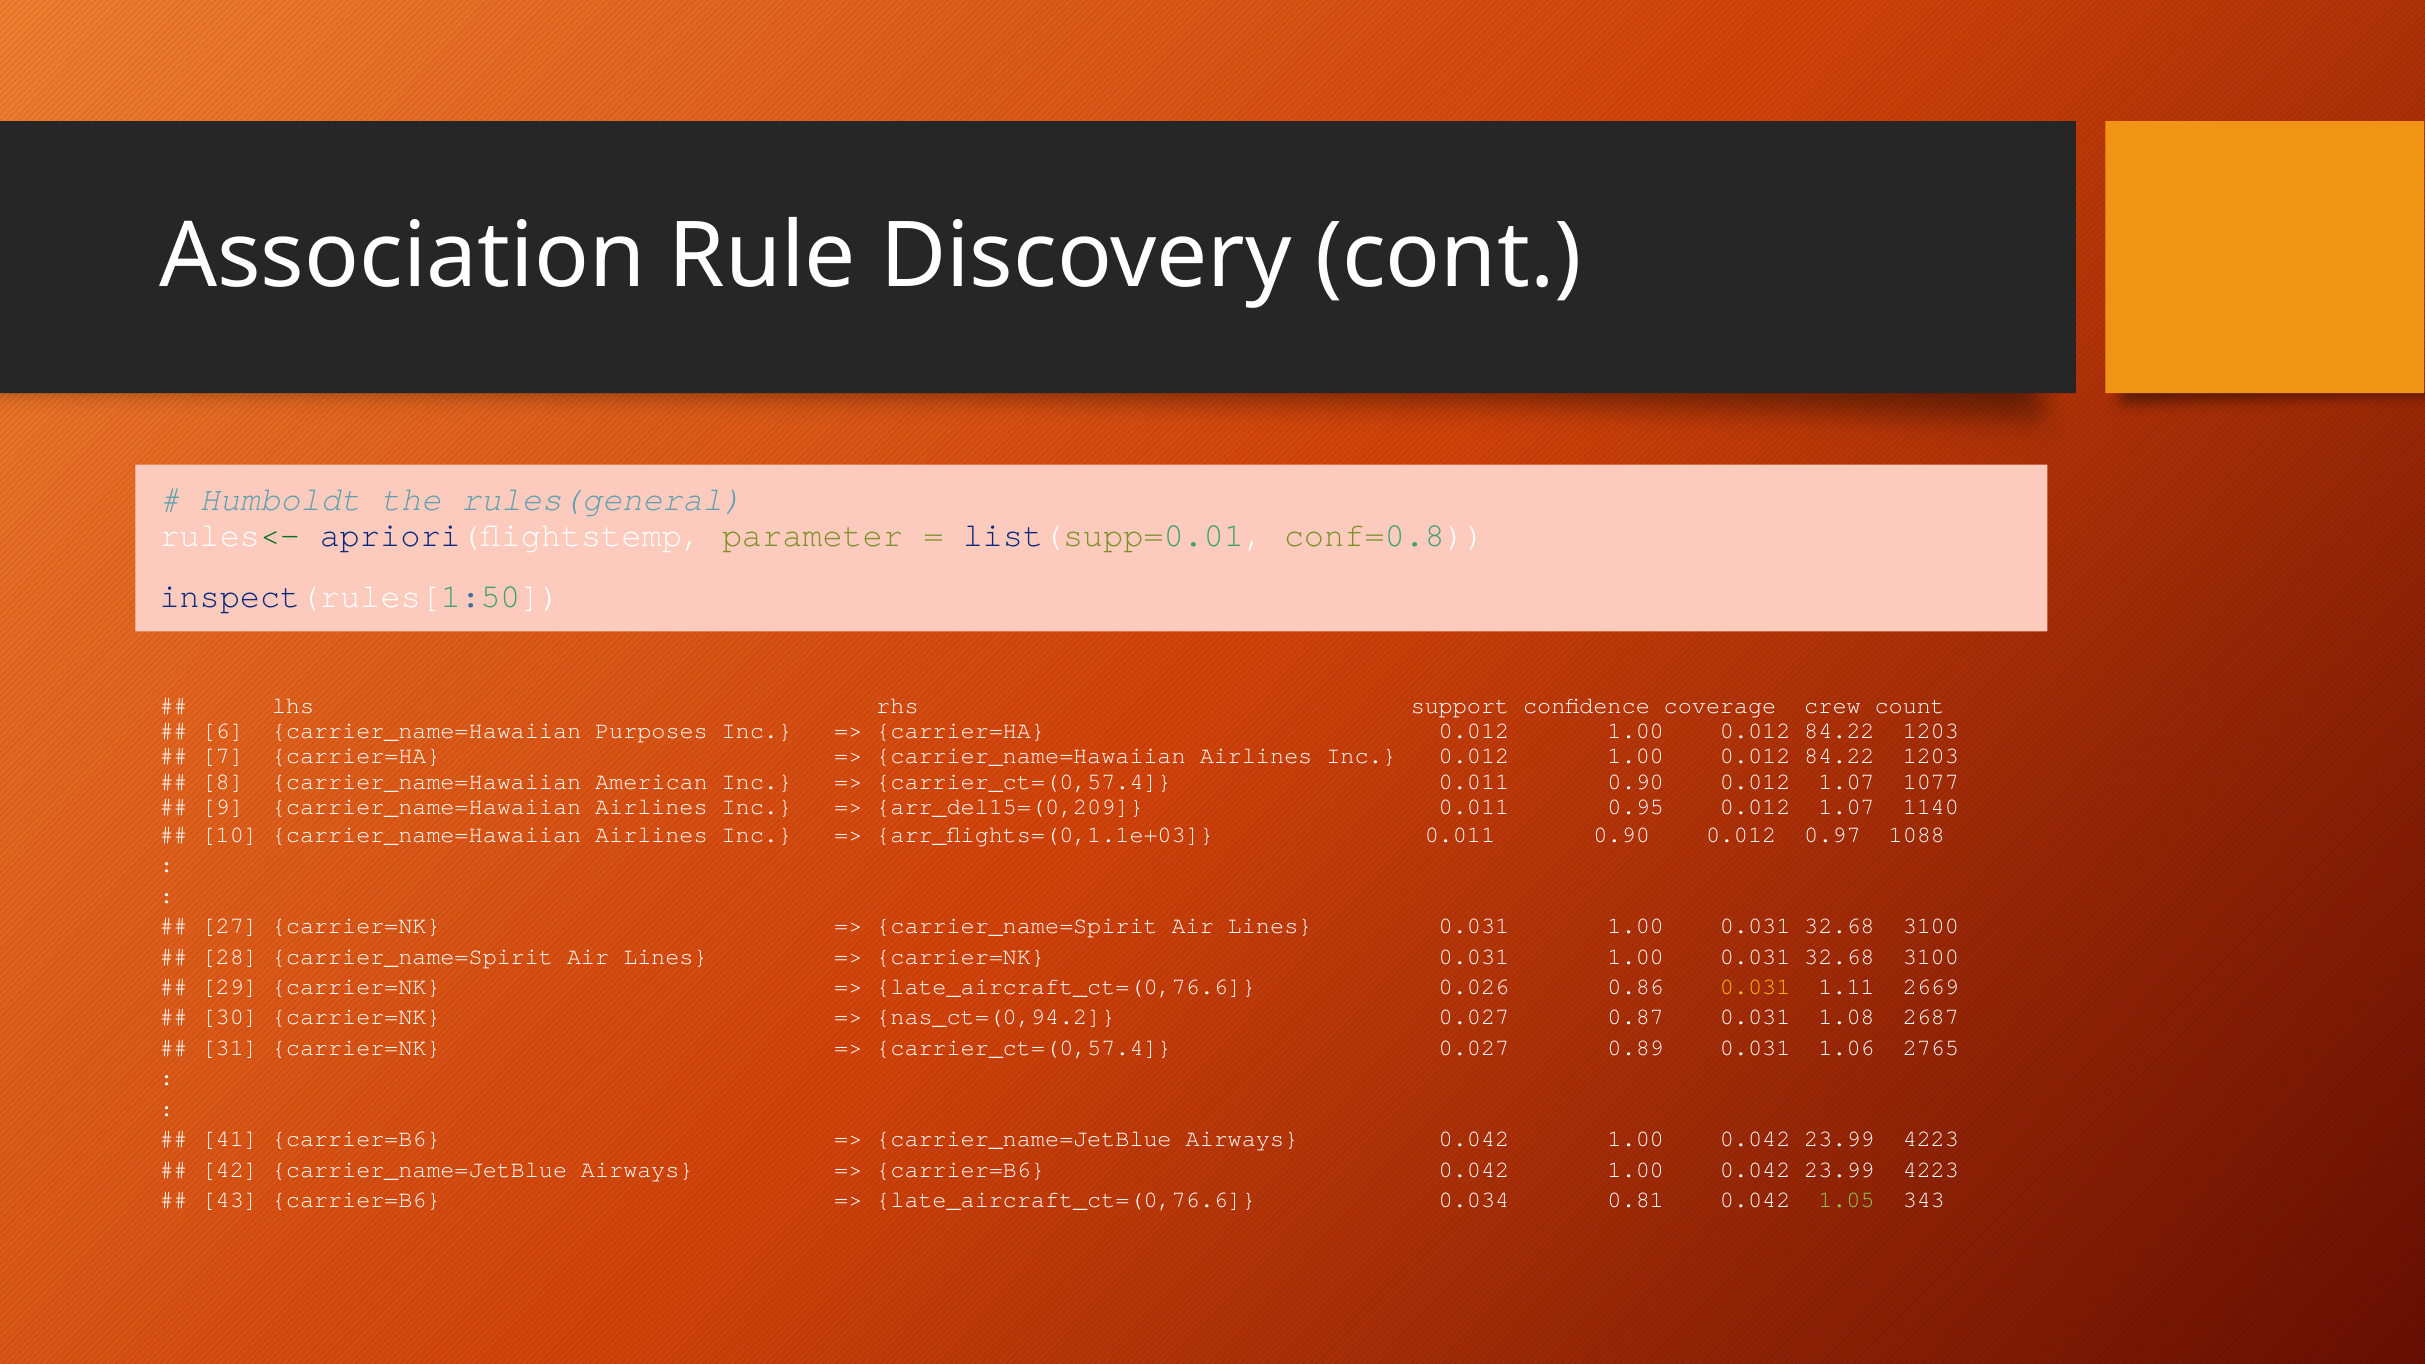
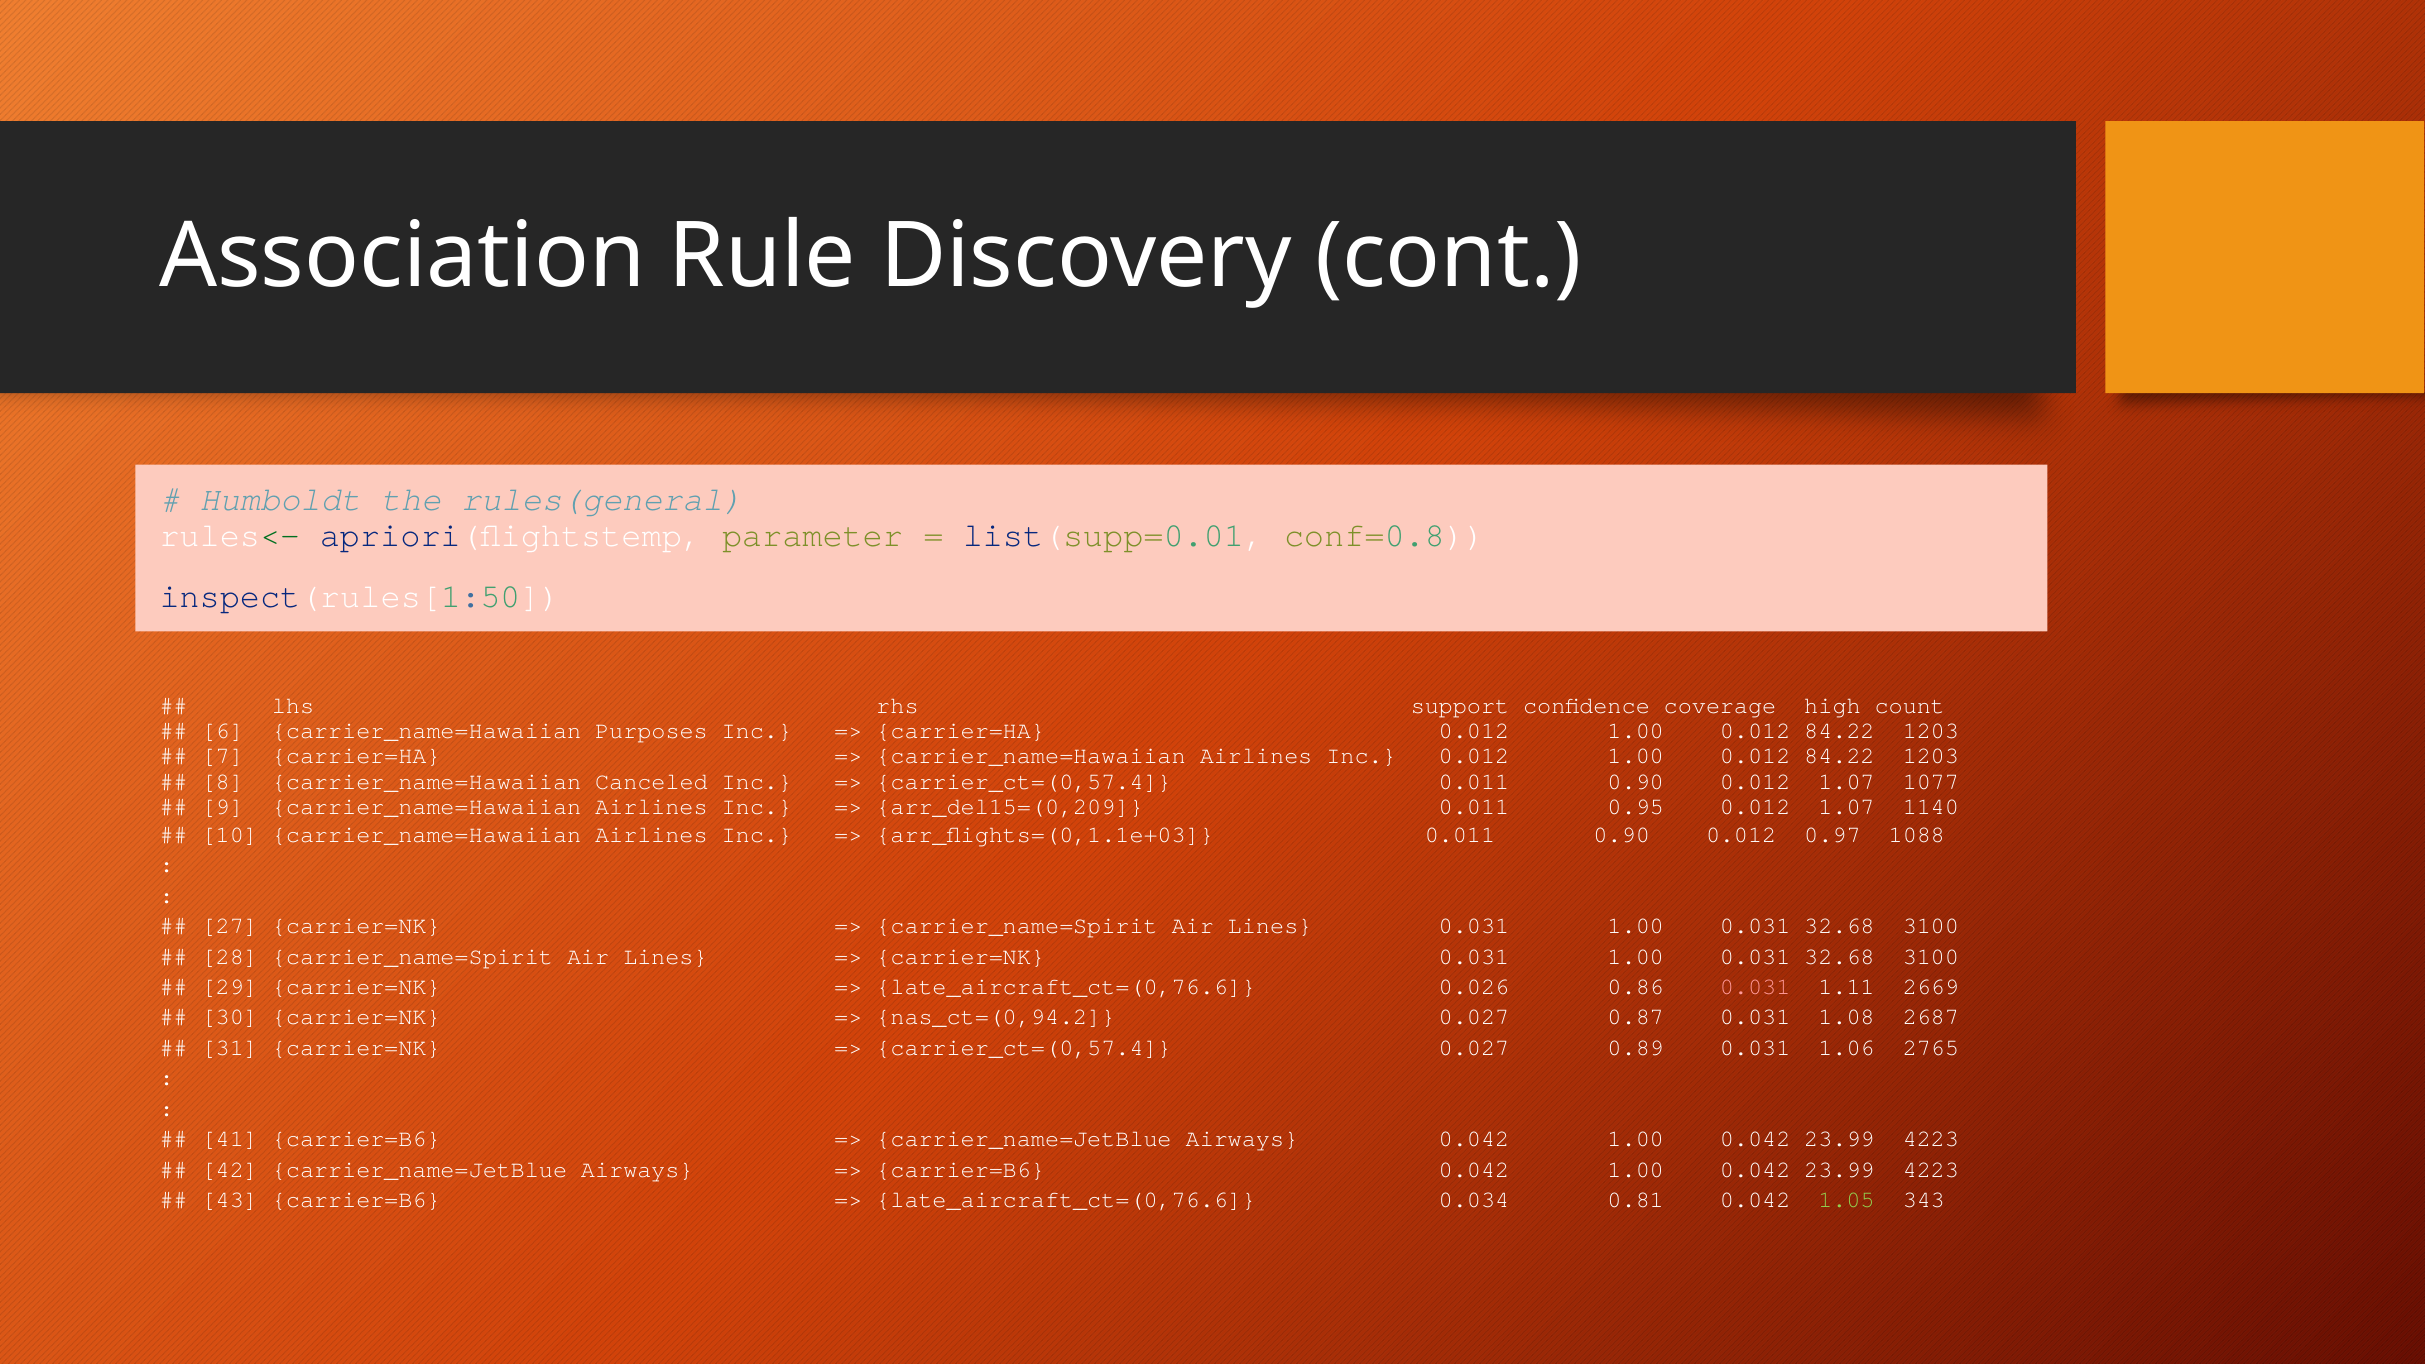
crew: crew -> high
American: American -> Canceled
0.031 at (1755, 987) colour: yellow -> pink
